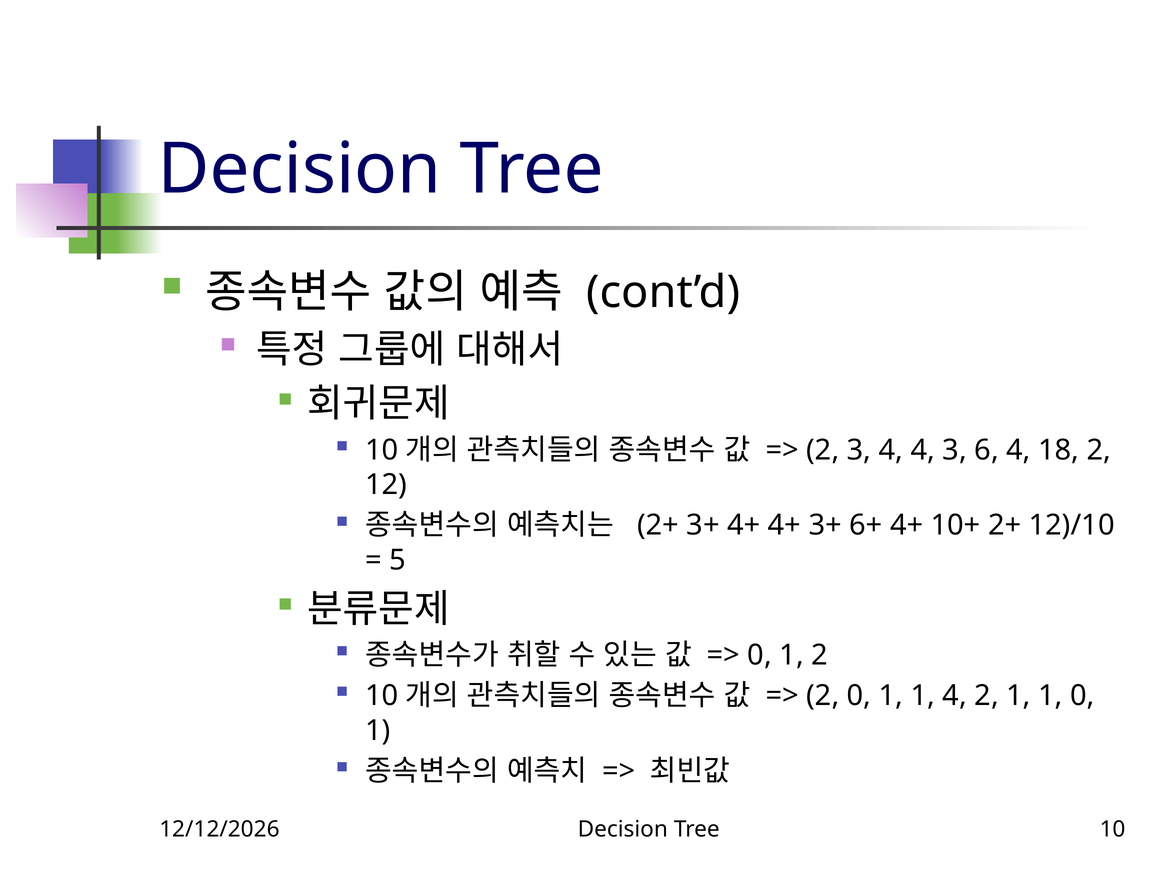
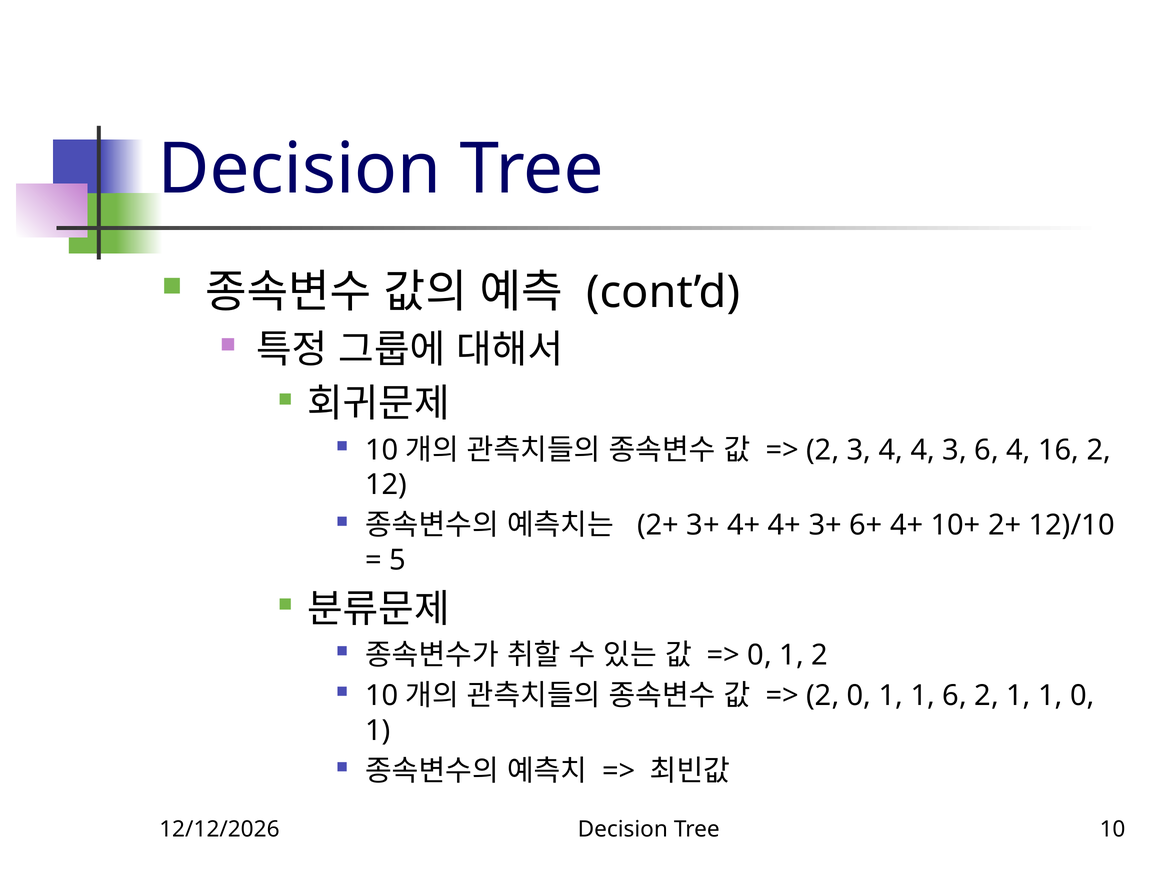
18: 18 -> 16
1 4: 4 -> 6
